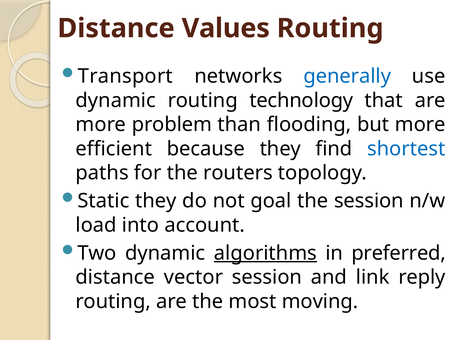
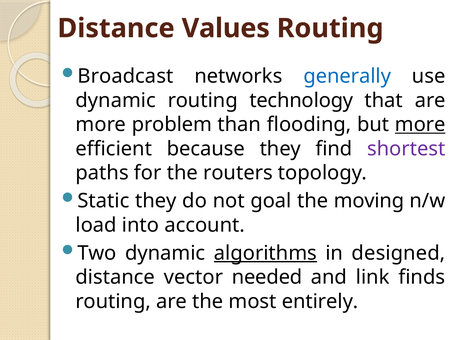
Transport: Transport -> Broadcast
more at (420, 125) underline: none -> present
shortest colour: blue -> purple
the session: session -> moving
preferred: preferred -> designed
vector session: session -> needed
reply: reply -> finds
moving: moving -> entirely
